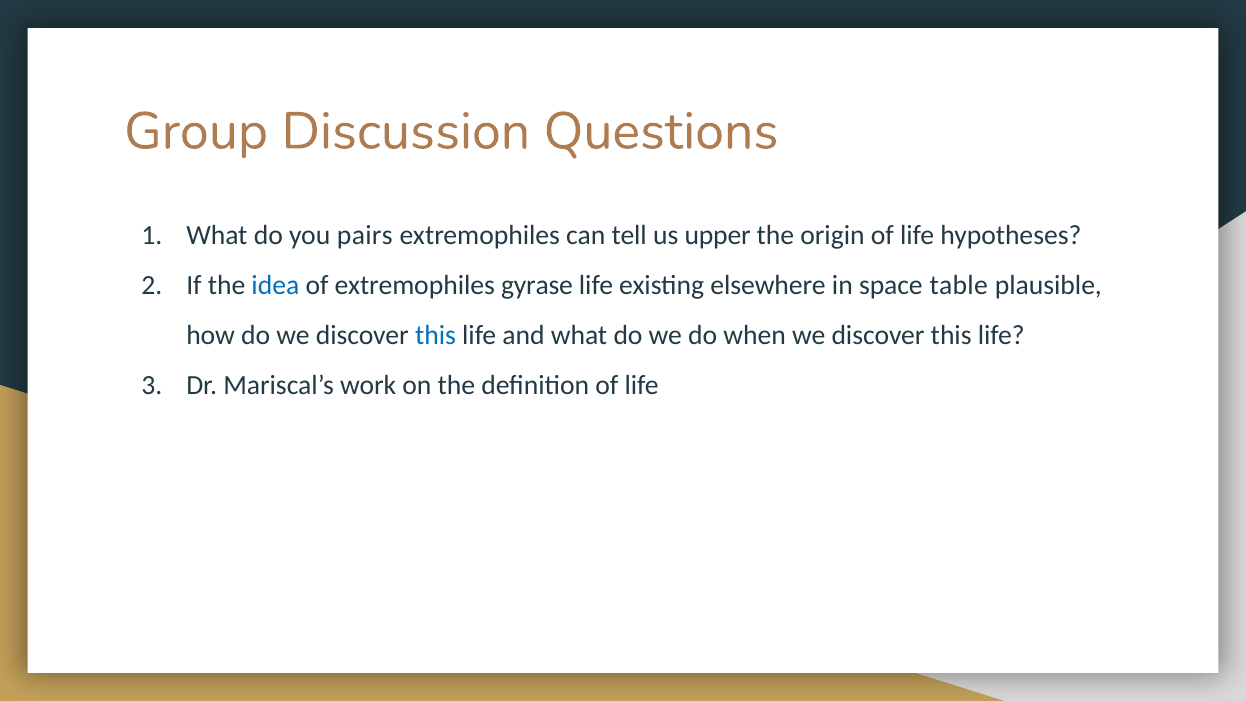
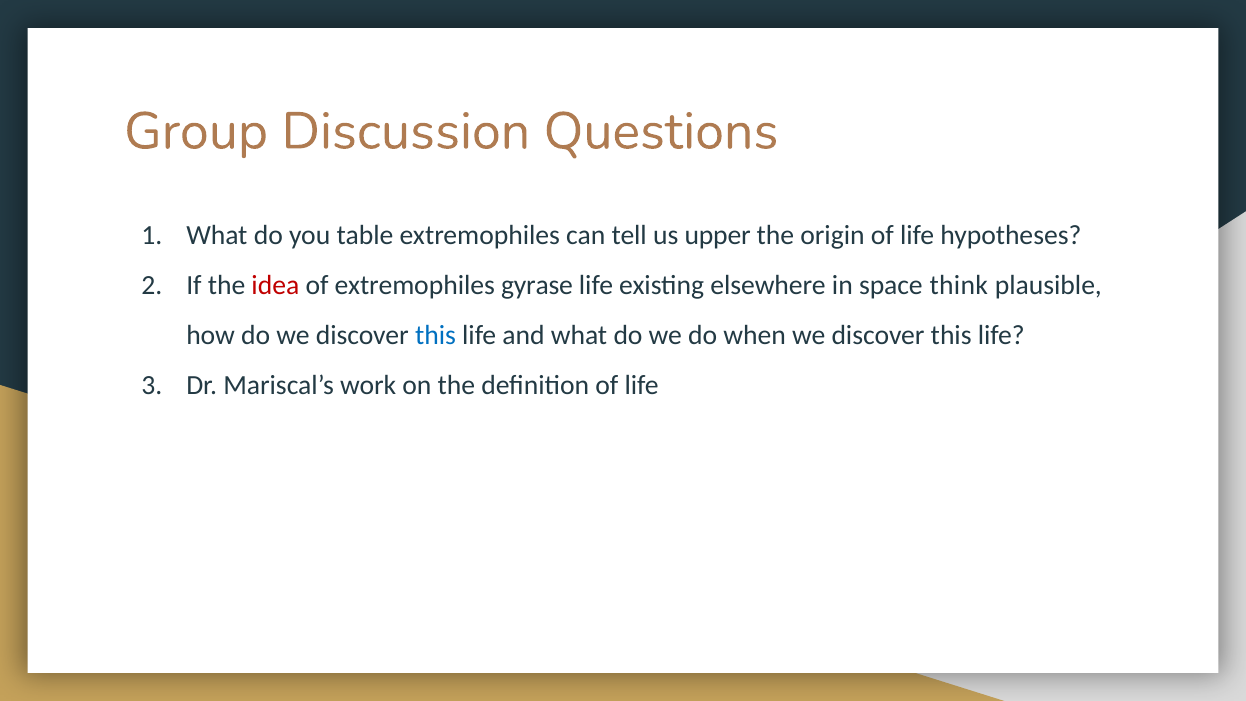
pairs: pairs -> table
idea colour: blue -> red
table: table -> think
